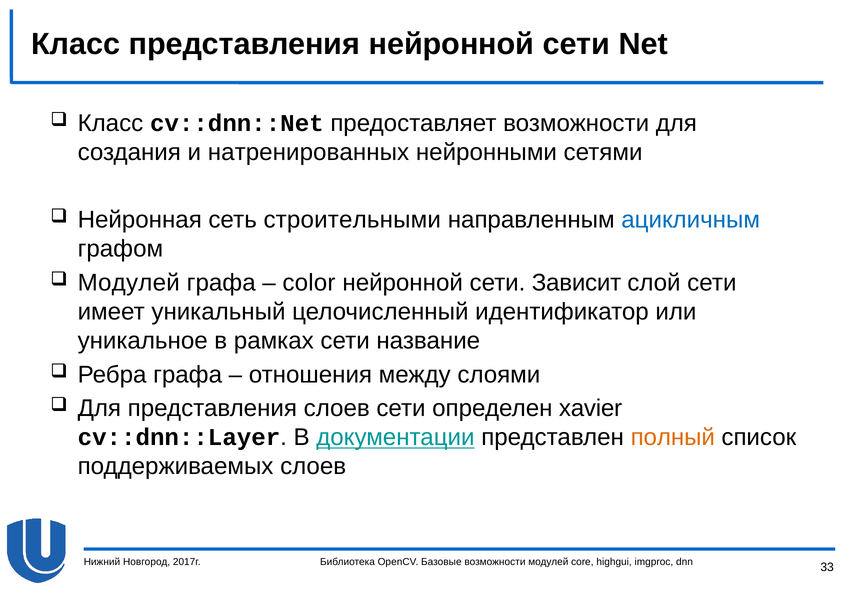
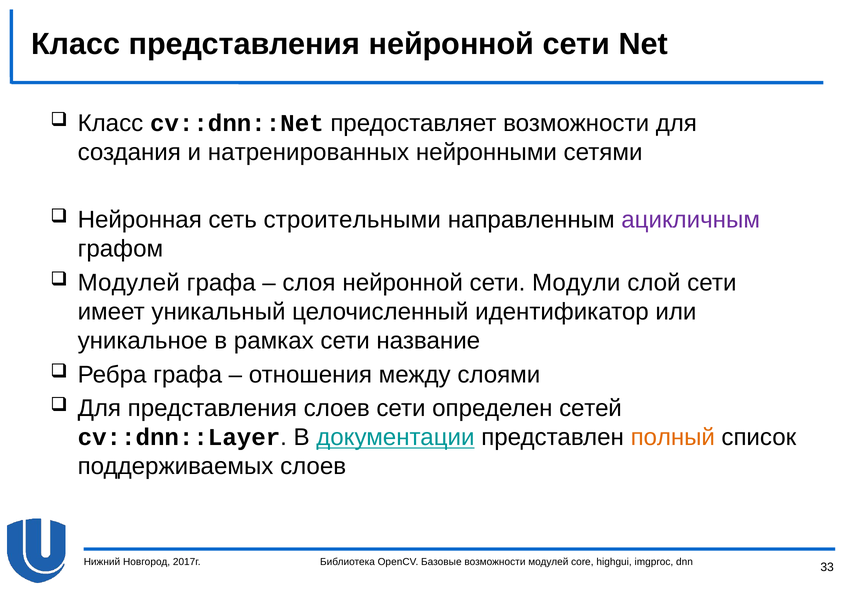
ацикличным colour: blue -> purple
color: color -> слоя
Зависит: Зависит -> Модули
xavier: xavier -> сетей
